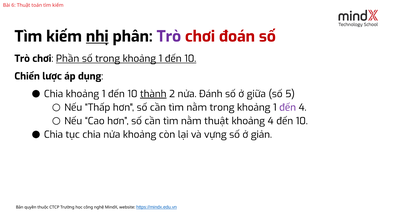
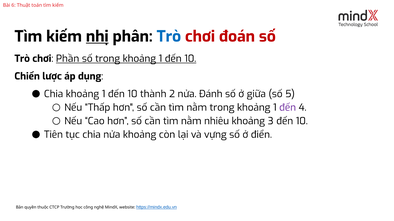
Trò at (169, 37) colour: purple -> blue
thành underline: present -> none
nằm thuật: thuật -> nhiêu
khoảng 4: 4 -> 3
Chia at (53, 135): Chia -> Tiên
giản: giản -> điển
